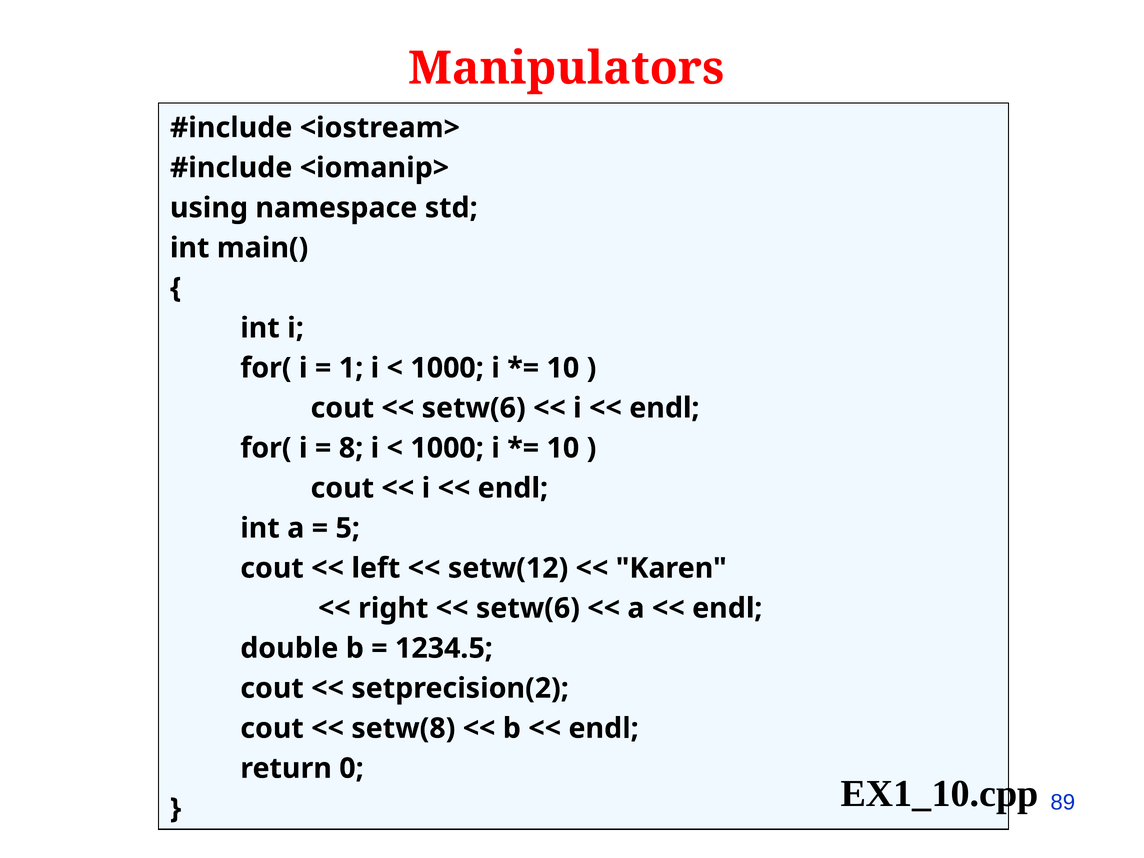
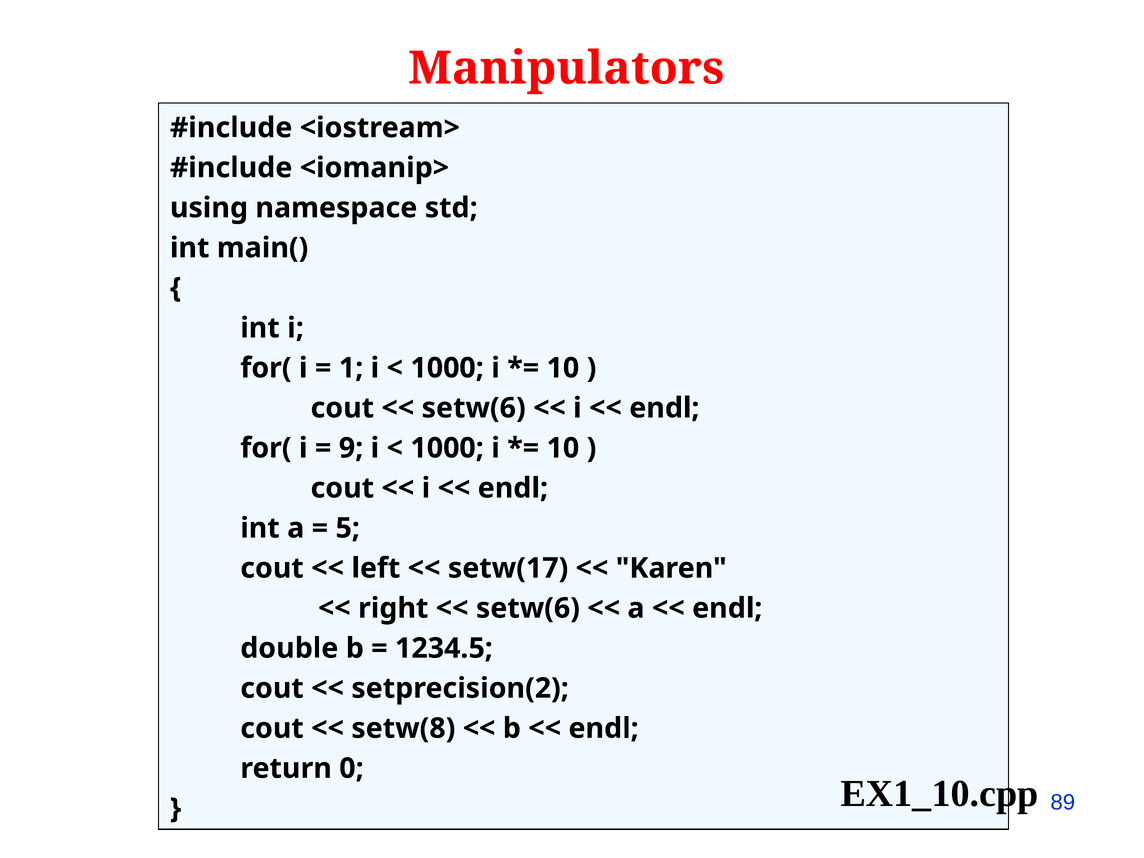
8: 8 -> 9
setw(12: setw(12 -> setw(17
